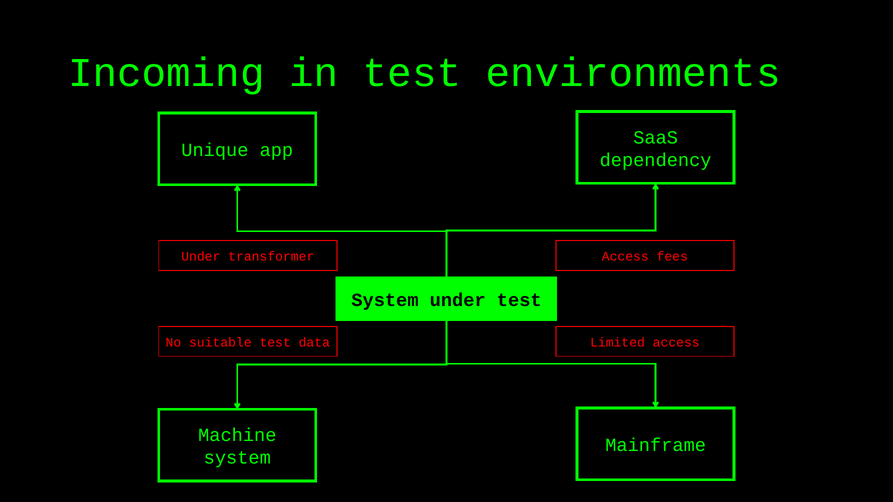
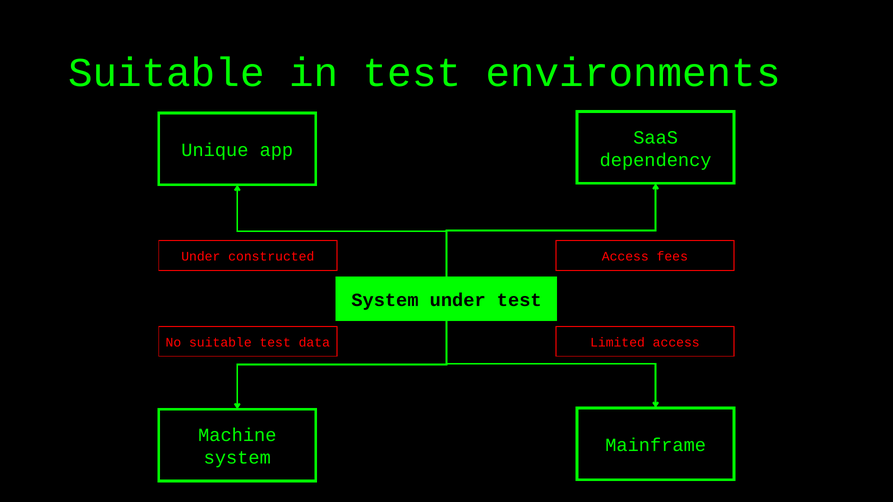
Incoming at (166, 73): Incoming -> Suitable
transformer: transformer -> constructed
